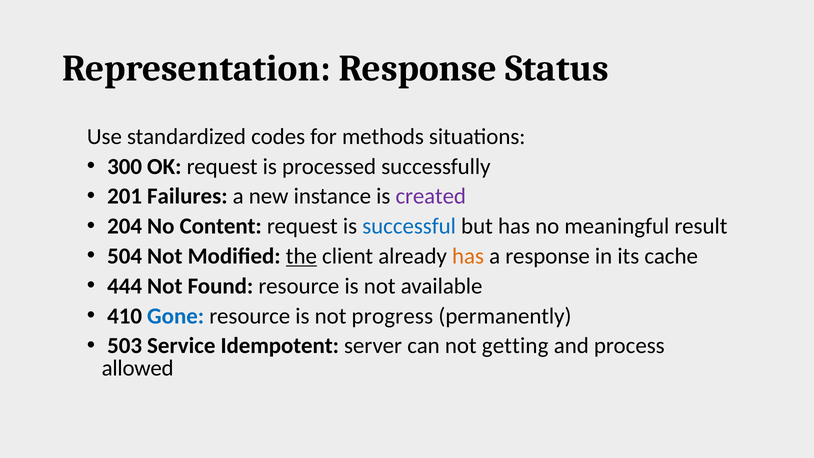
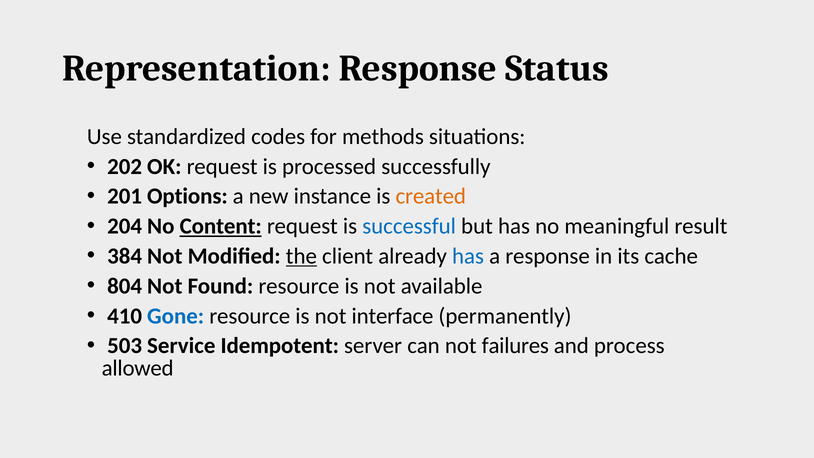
300: 300 -> 202
Failures: Failures -> Options
created colour: purple -> orange
Content underline: none -> present
504: 504 -> 384
has at (468, 256) colour: orange -> blue
444: 444 -> 804
progress: progress -> interface
getting: getting -> failures
